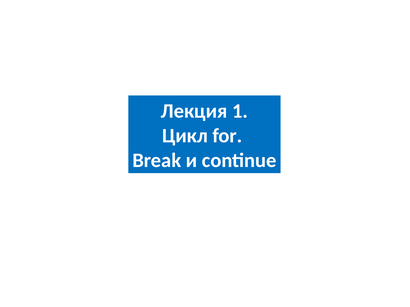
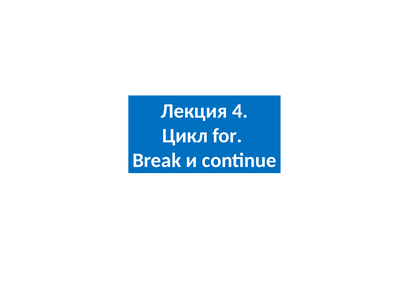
1: 1 -> 4
